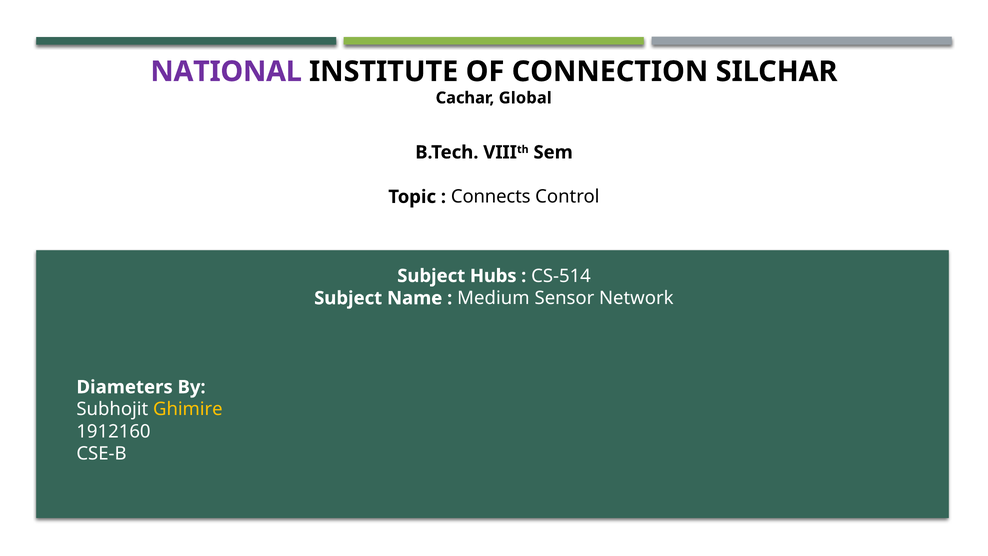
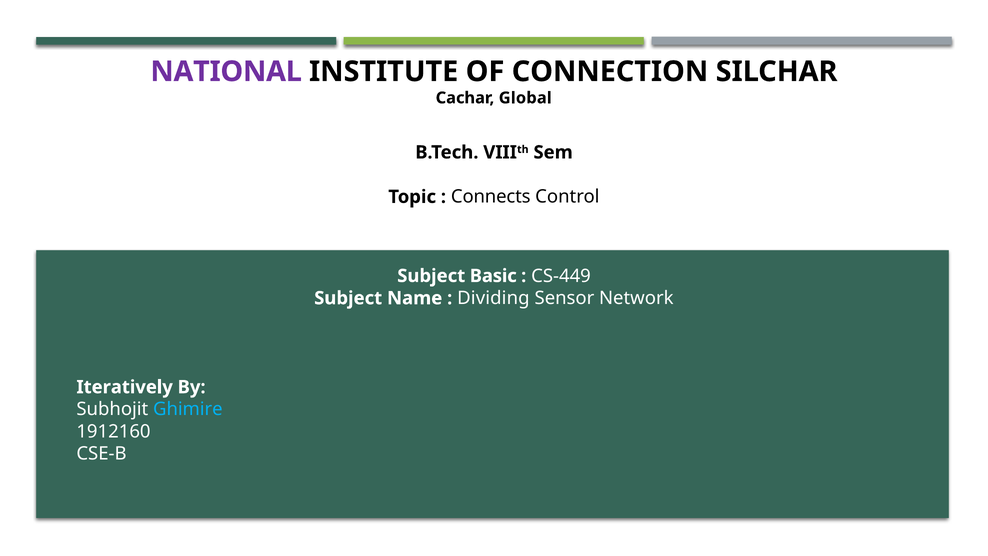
Hubs: Hubs -> Basic
CS-514: CS-514 -> CS-449
Medium: Medium -> Dividing
Diameters: Diameters -> Iteratively
Ghimire colour: yellow -> light blue
